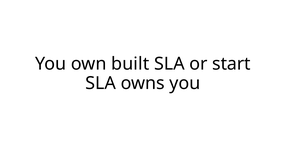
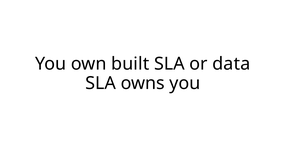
start: start -> data
